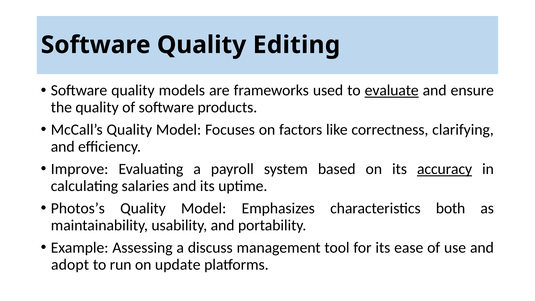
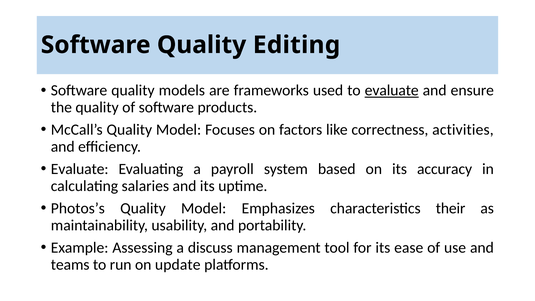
clarifying: clarifying -> activities
Improve at (80, 169): Improve -> Evaluate
accuracy underline: present -> none
both: both -> their
adopt: adopt -> teams
